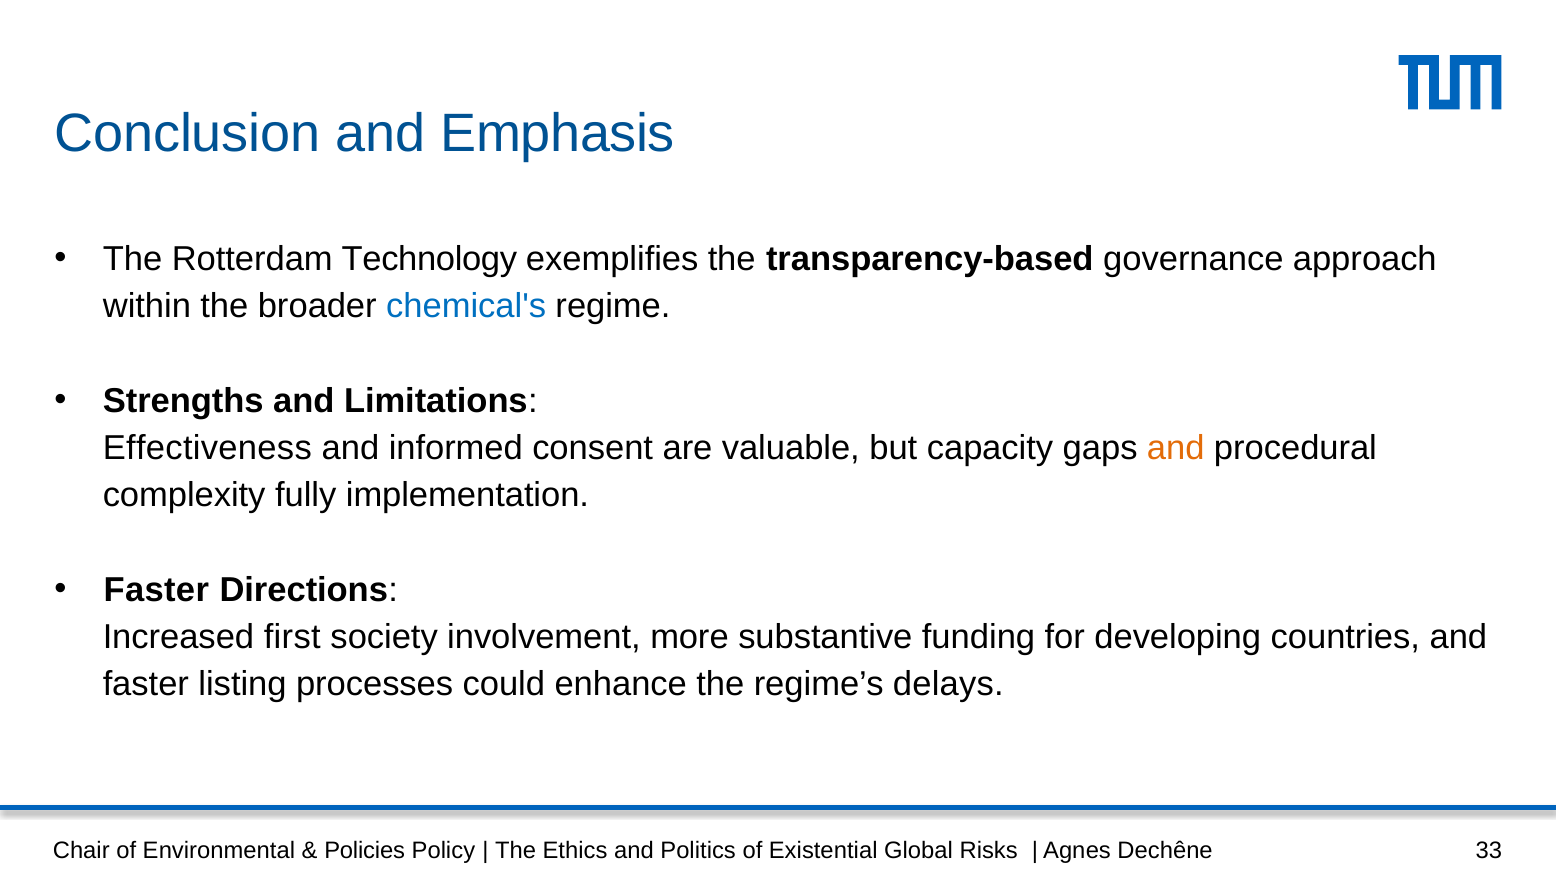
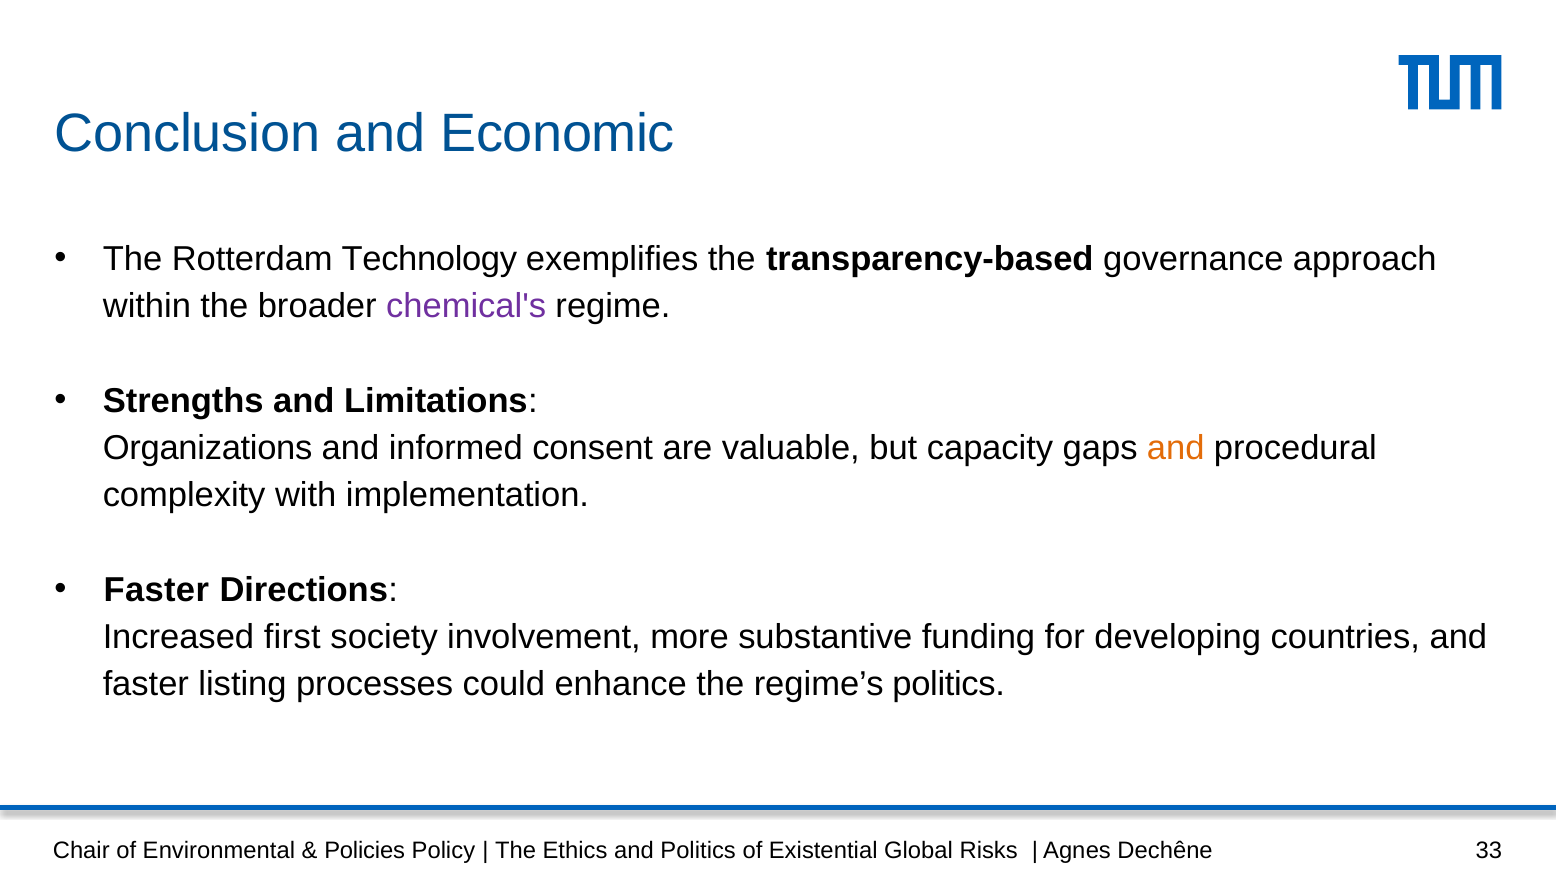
Emphasis: Emphasis -> Economic
chemical's colour: blue -> purple
Effectiveness: Effectiveness -> Organizations
fully: fully -> with
regime’s delays: delays -> politics
